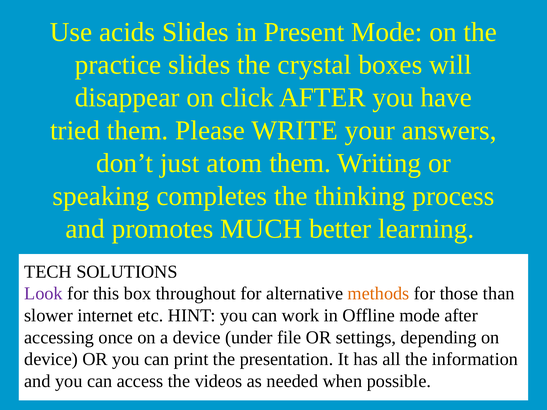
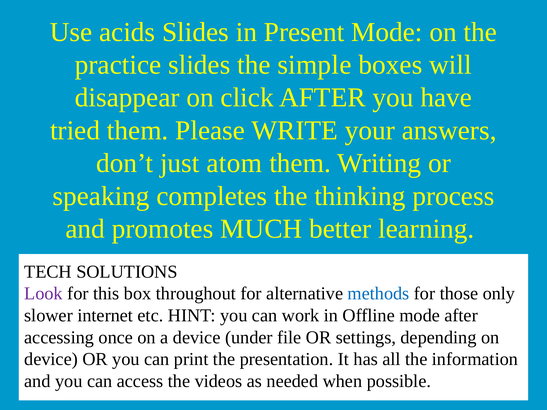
crystal: crystal -> simple
methods colour: orange -> blue
than: than -> only
